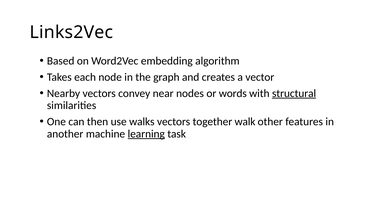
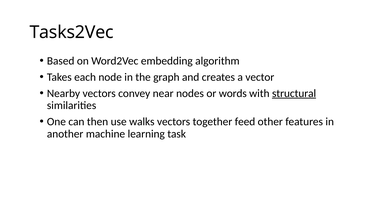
Links2Vec: Links2Vec -> Tasks2Vec
walk: walk -> feed
learning underline: present -> none
